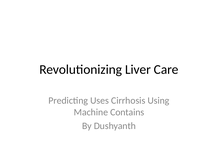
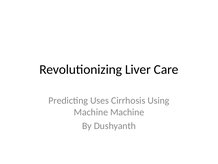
Machine Contains: Contains -> Machine
